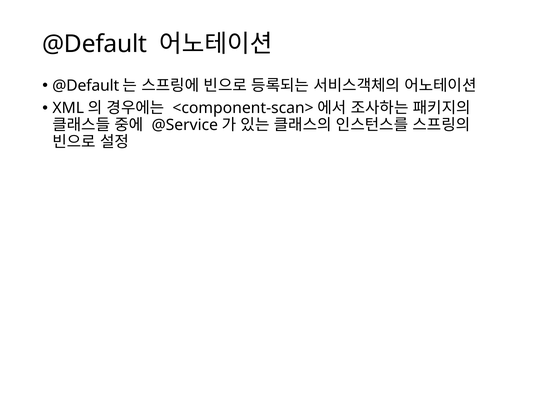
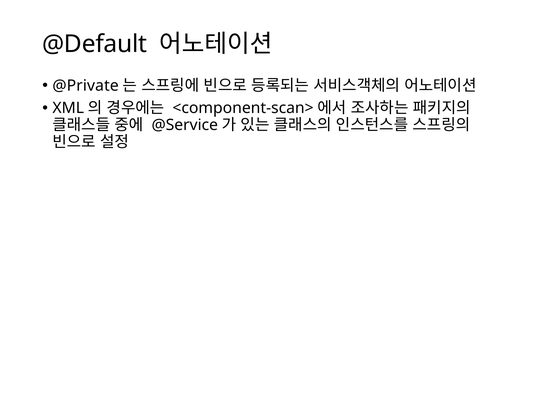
@Default at (86, 86): @Default -> @Private
